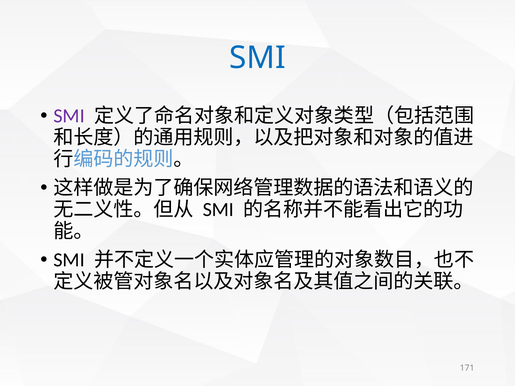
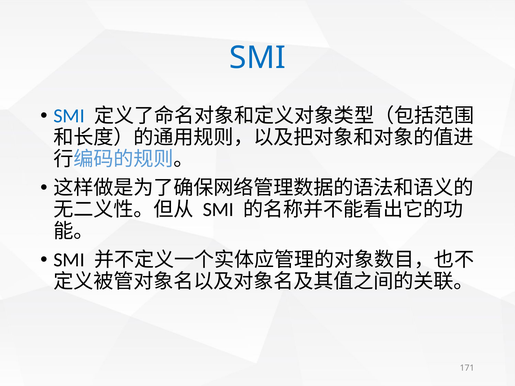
SMI at (69, 116) colour: purple -> blue
